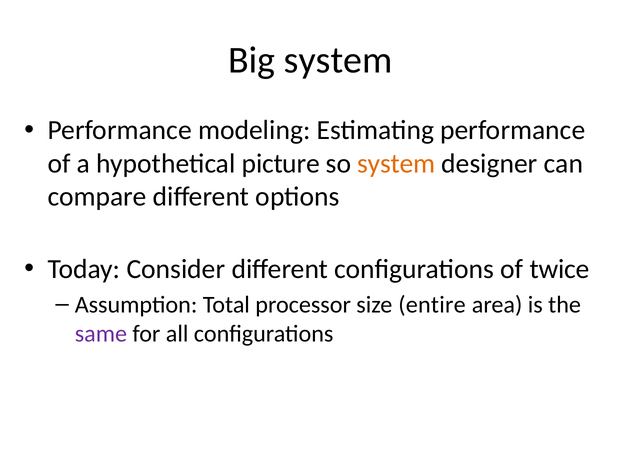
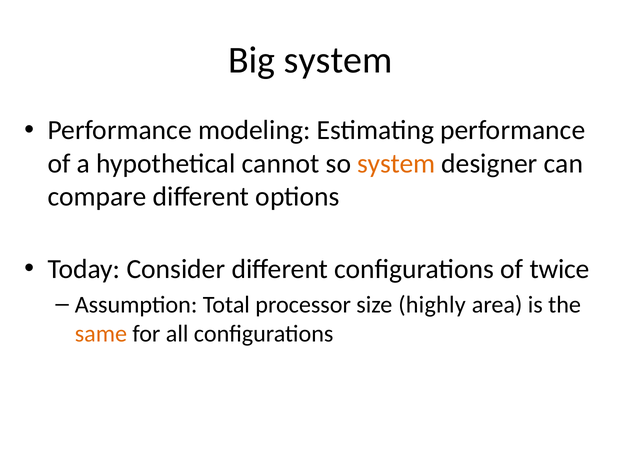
picture: picture -> cannot
entire: entire -> highly
same colour: purple -> orange
